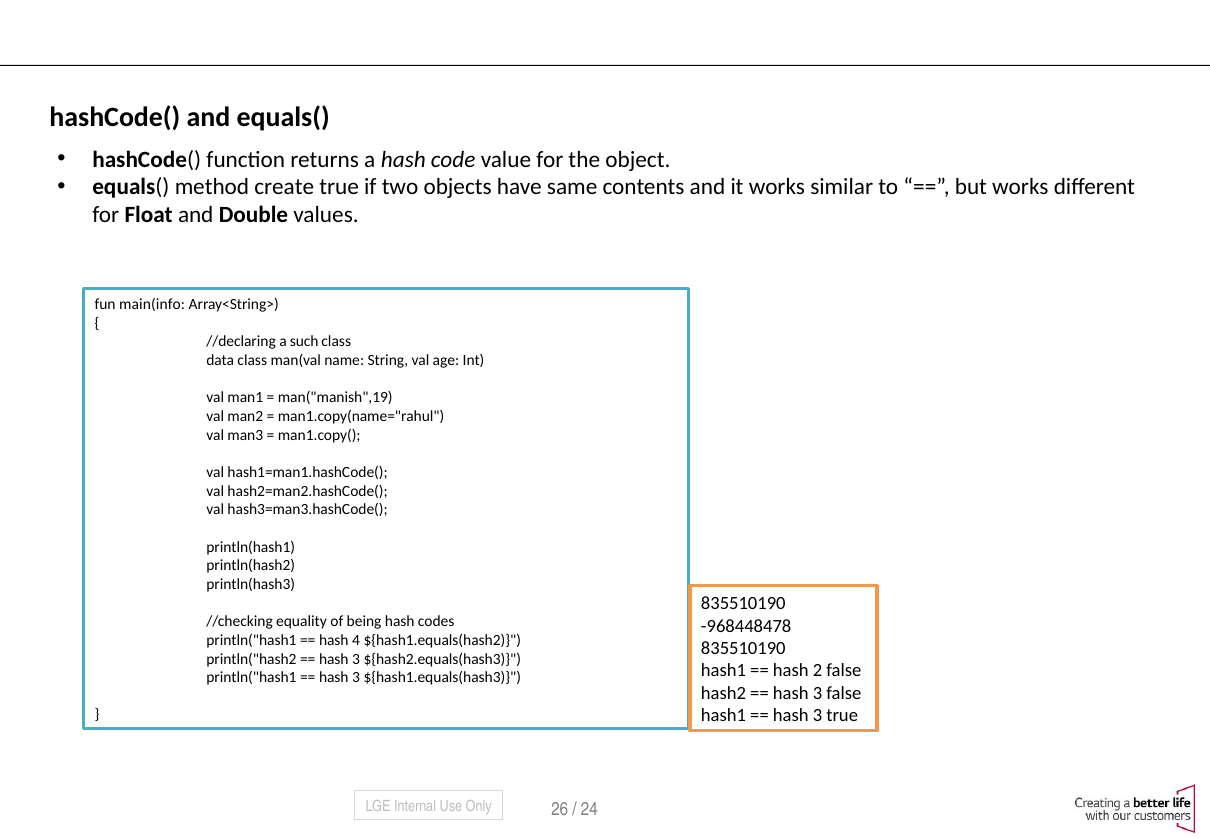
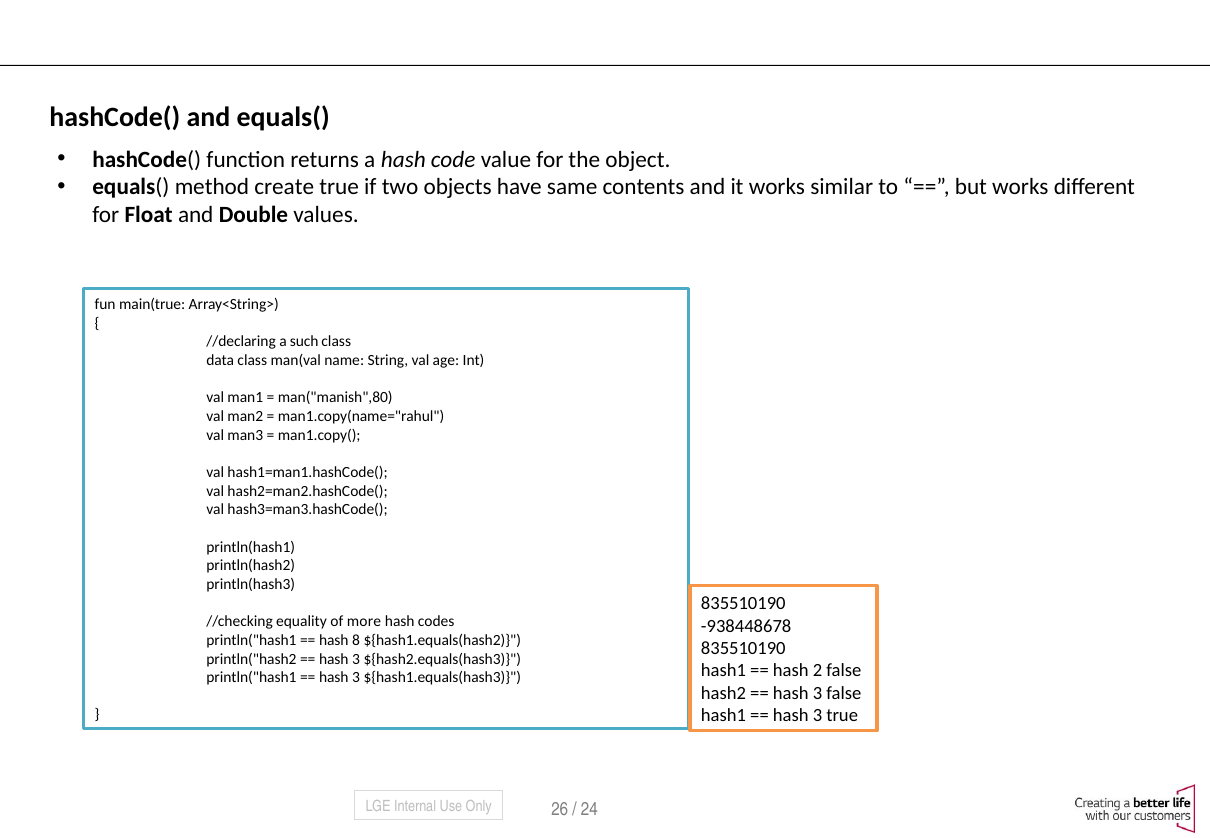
main(info: main(info -> main(true
man("manish",19: man("manish",19 -> man("manish",80
being: being -> more
-968448478: -968448478 -> -938448678
4: 4 -> 8
